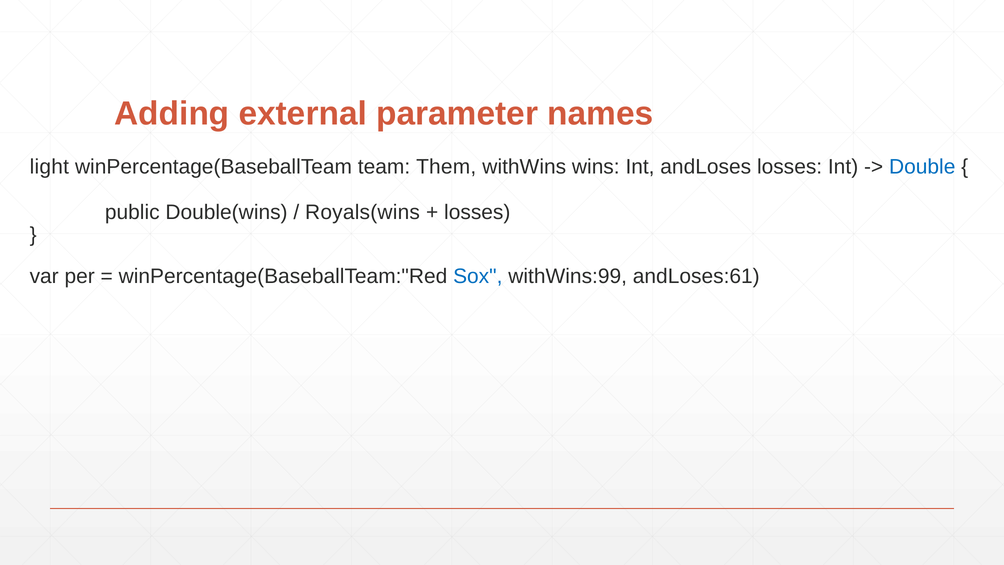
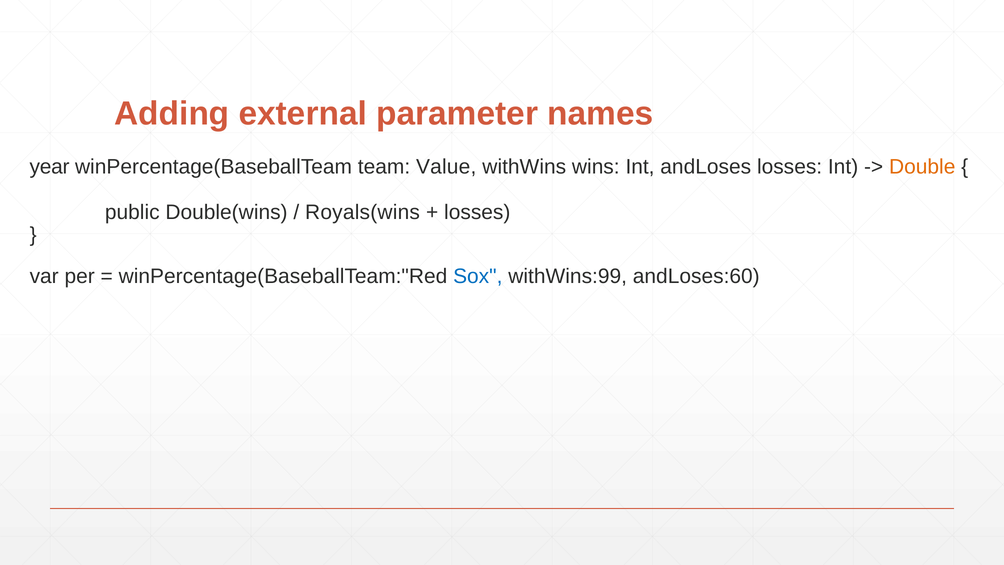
light: light -> year
Them: Them -> Value
Double colour: blue -> orange
andLoses:61: andLoses:61 -> andLoses:60
